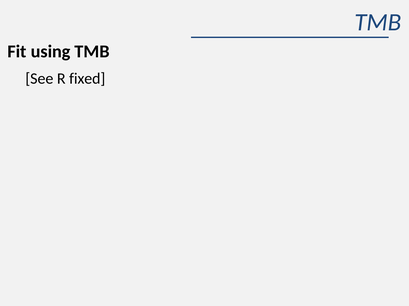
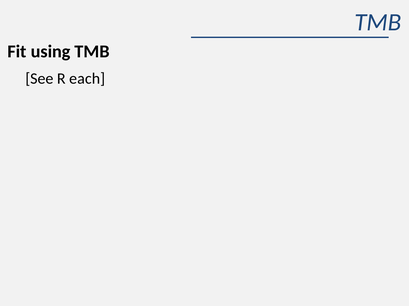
fixed: fixed -> each
